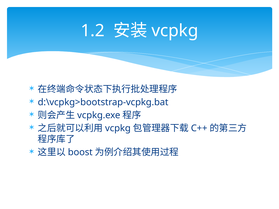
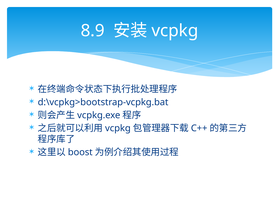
1.2: 1.2 -> 8.9
